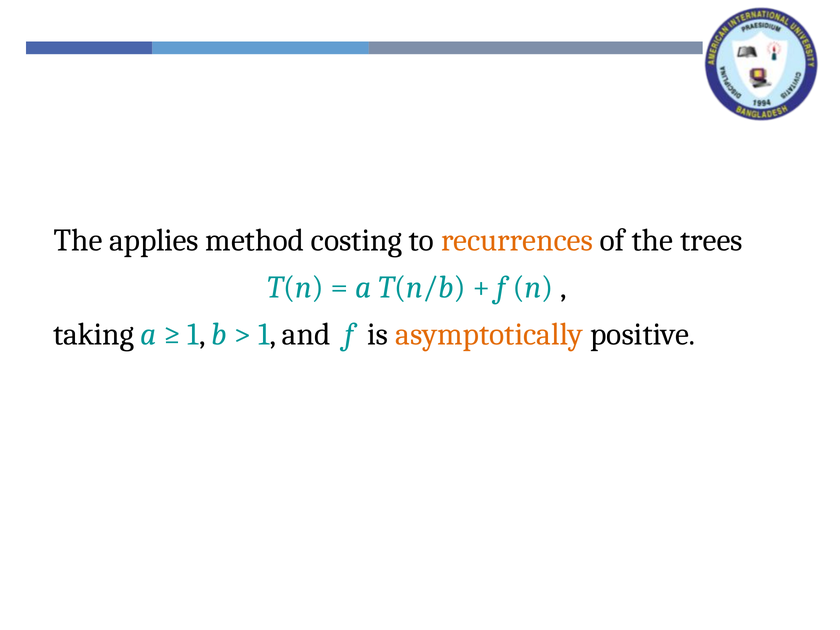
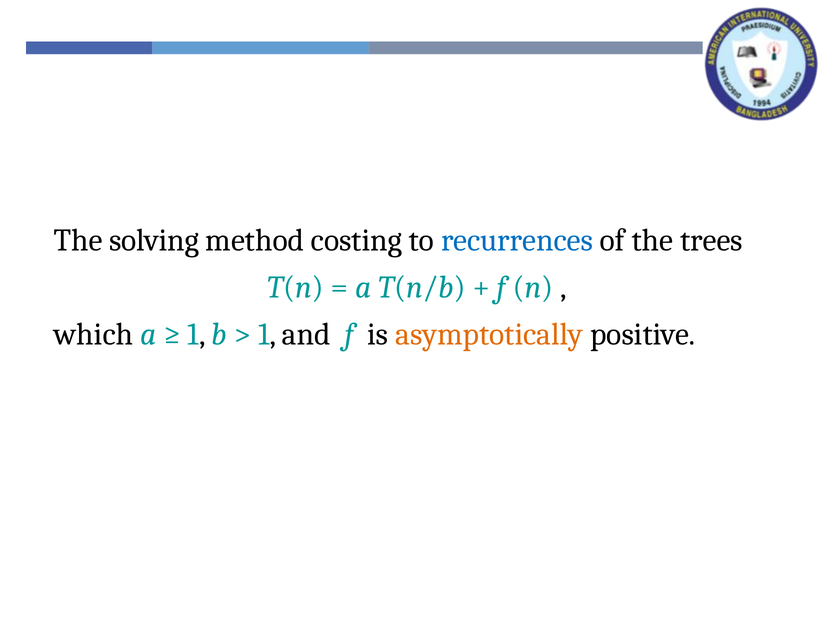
applies: applies -> solving
recurrences colour: orange -> blue
taking: taking -> which
